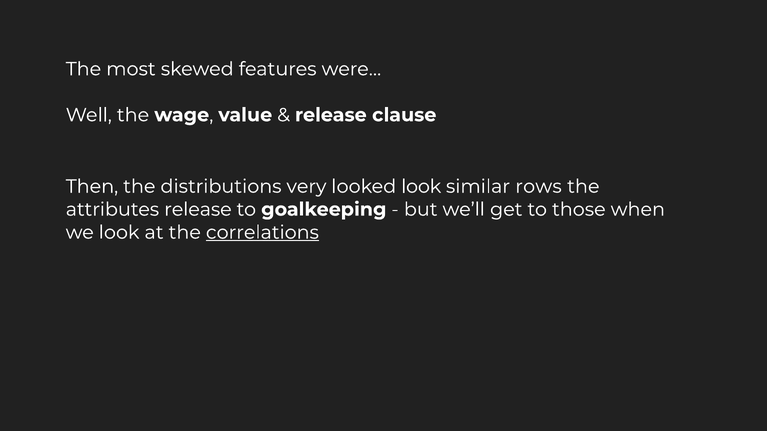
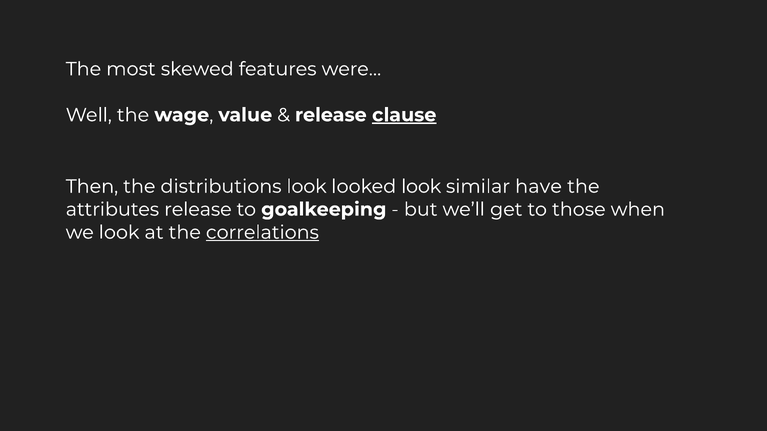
clause underline: none -> present
distributions very: very -> look
rows: rows -> have
